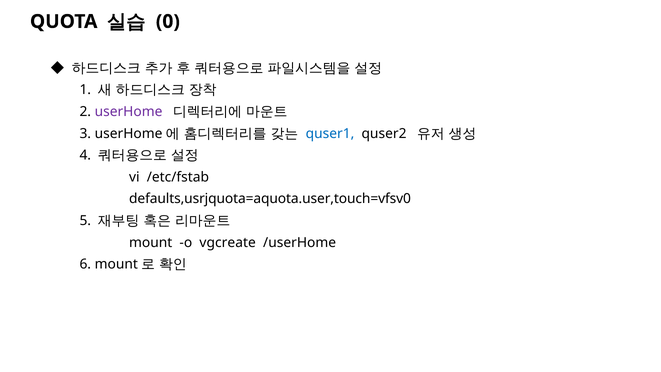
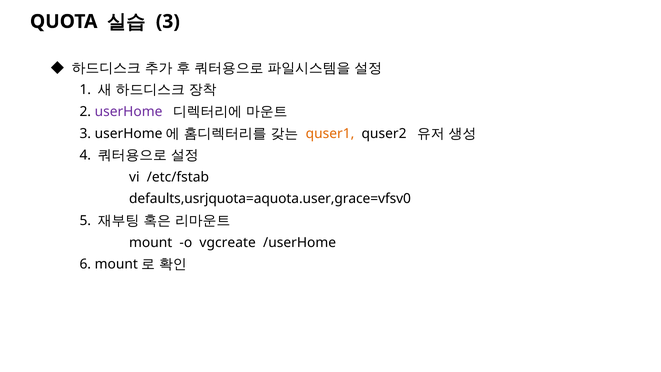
0 at (168, 22): 0 -> 3
quser1 colour: blue -> orange
defaults,usrjquota=aquota.user,touch=vfsv0: defaults,usrjquota=aquota.user,touch=vfsv0 -> defaults,usrjquota=aquota.user,grace=vfsv0
